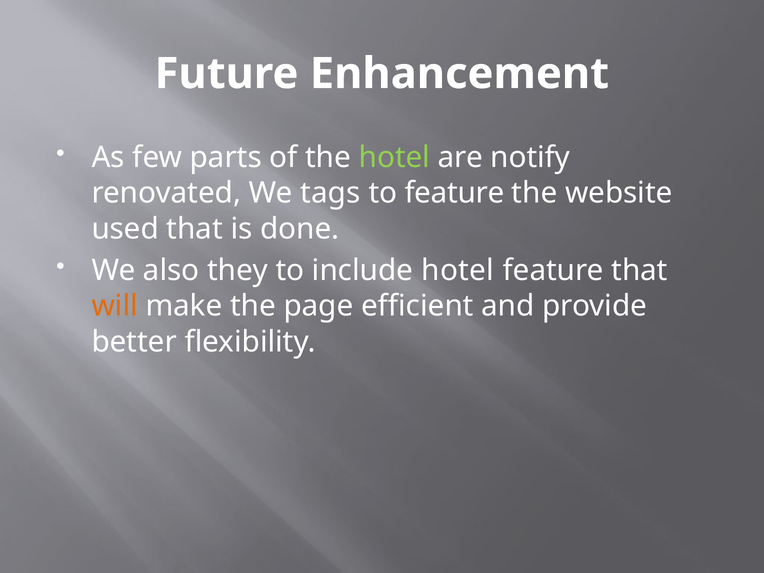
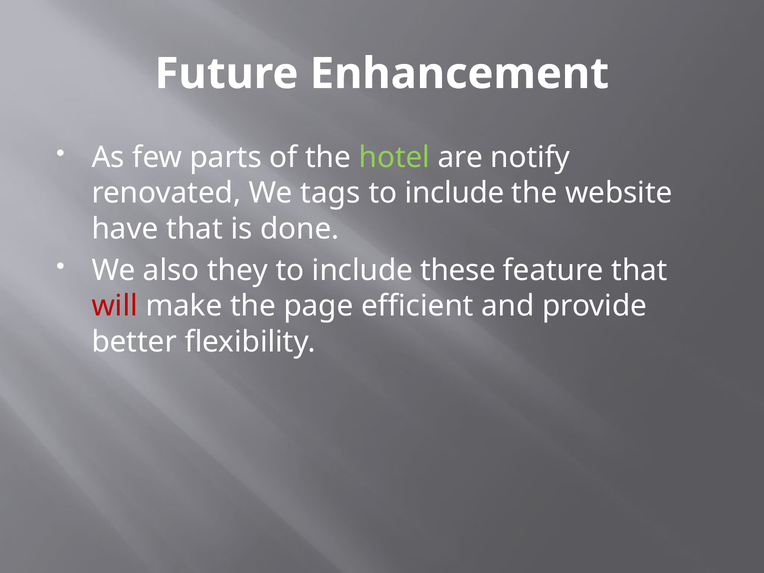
feature at (455, 193): feature -> include
used: used -> have
include hotel: hotel -> these
will colour: orange -> red
